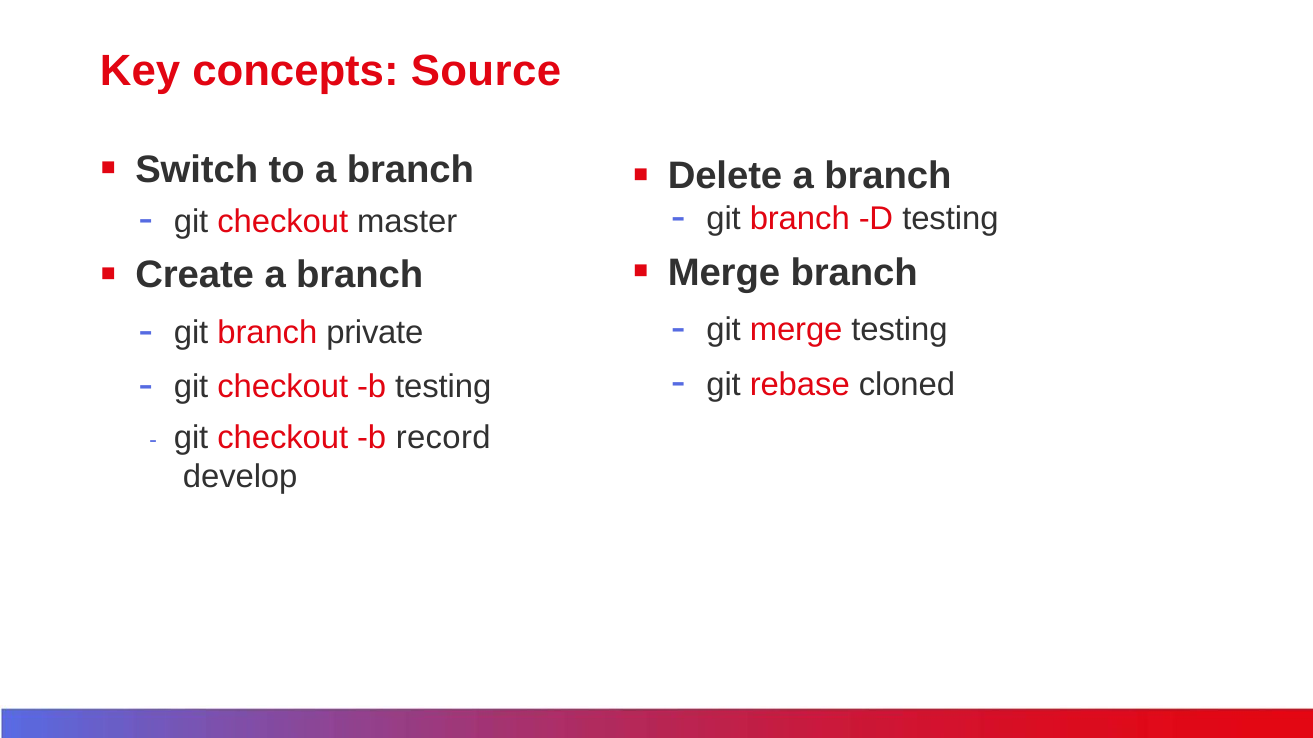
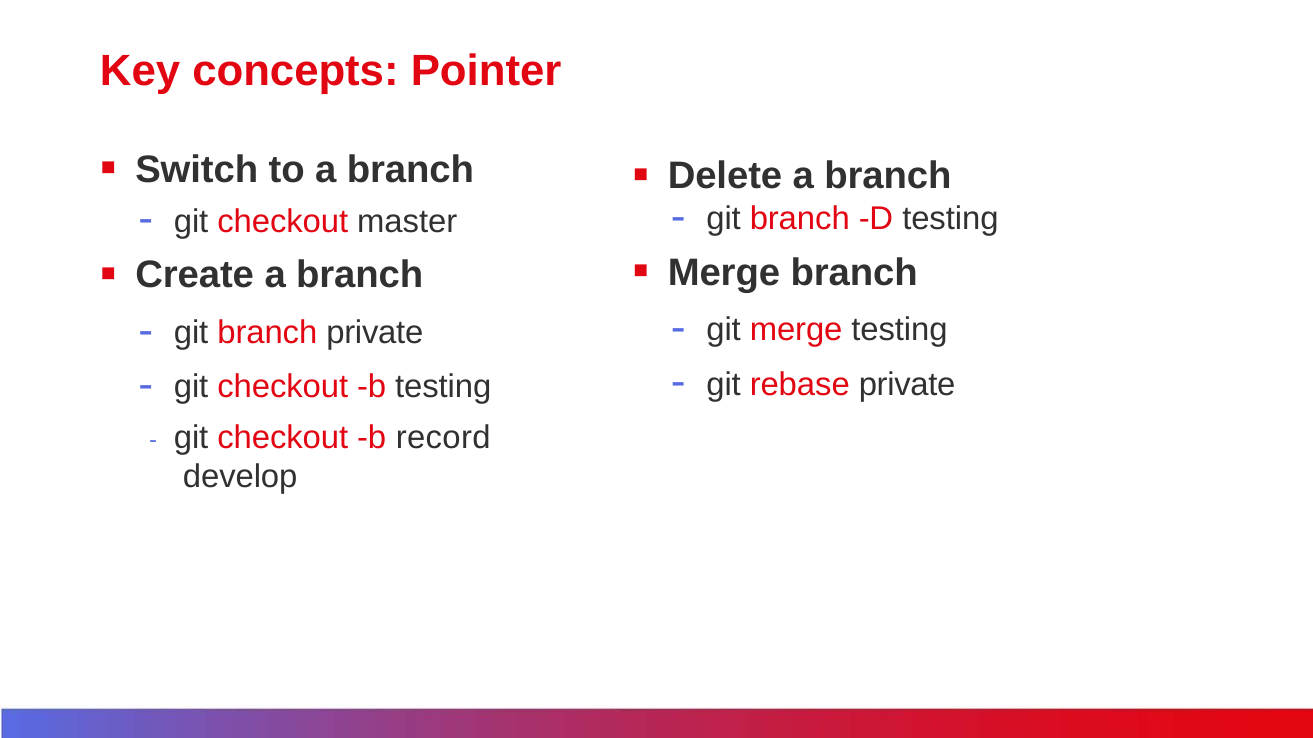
Source: Source -> Pointer
rebase cloned: cloned -> private
